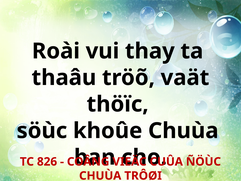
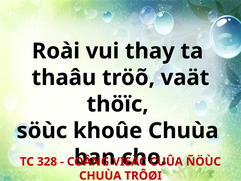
826: 826 -> 328
